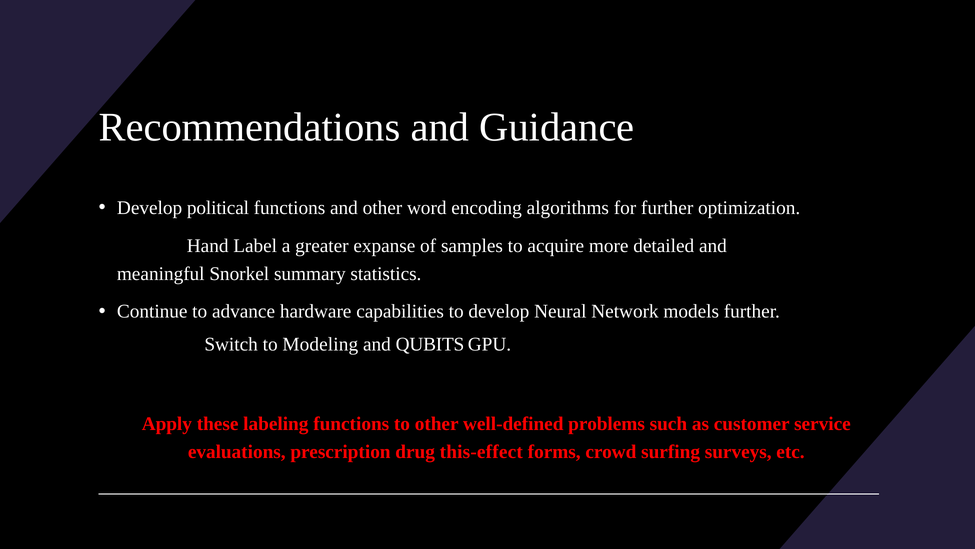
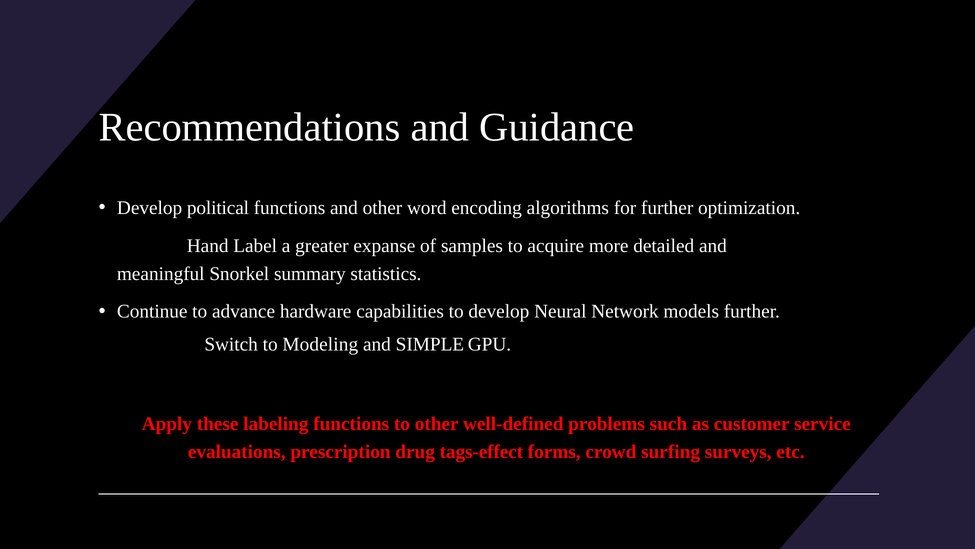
QUBITS: QUBITS -> SIMPLE
this-effect: this-effect -> tags-effect
